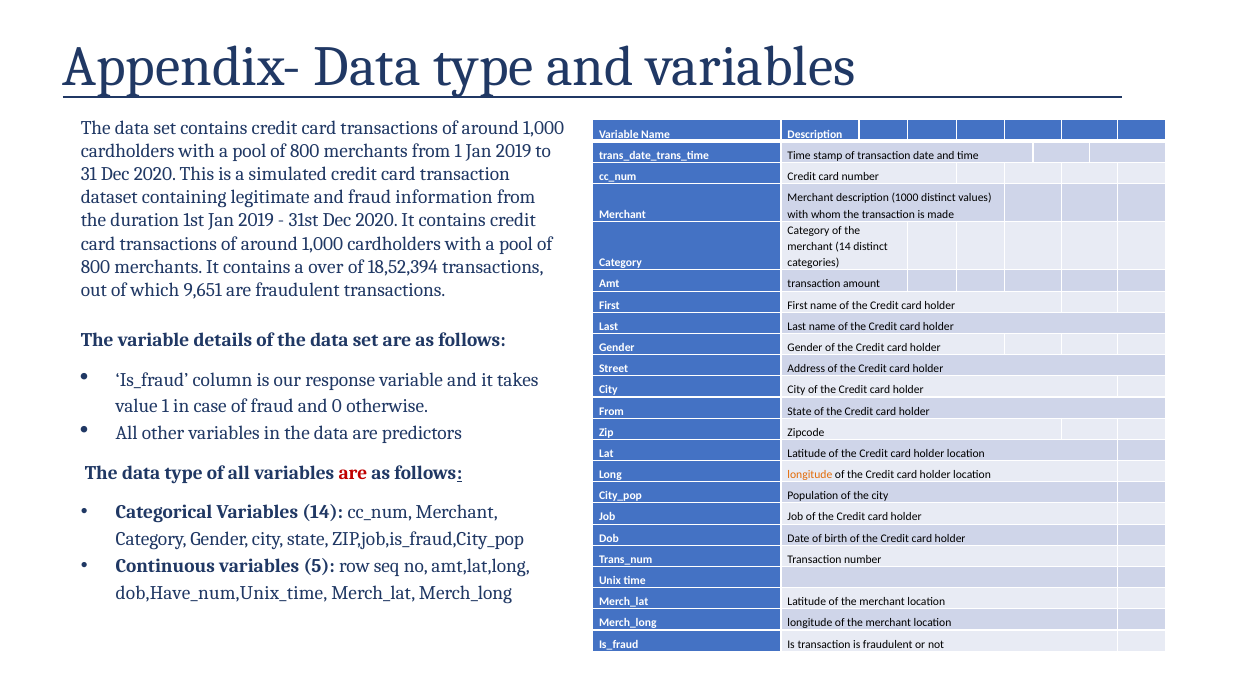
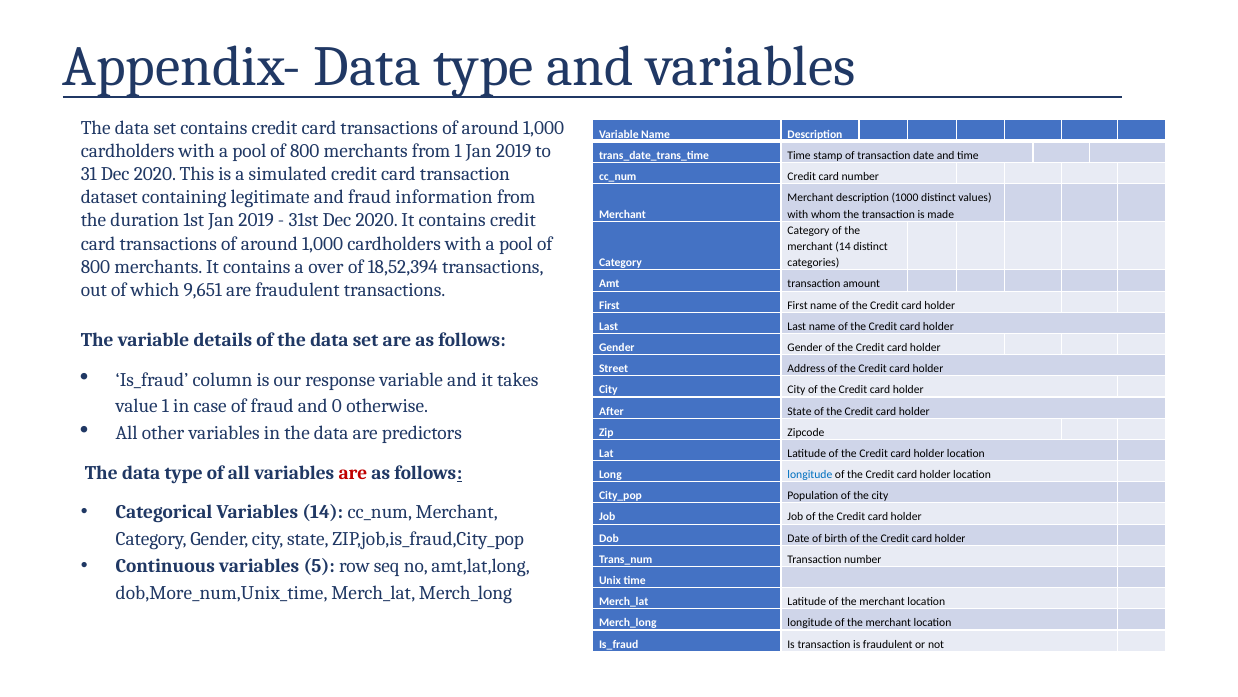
From at (611, 411): From -> After
longitude at (810, 474) colour: orange -> blue
dob,Have_num,Unix_time: dob,Have_num,Unix_time -> dob,More_num,Unix_time
